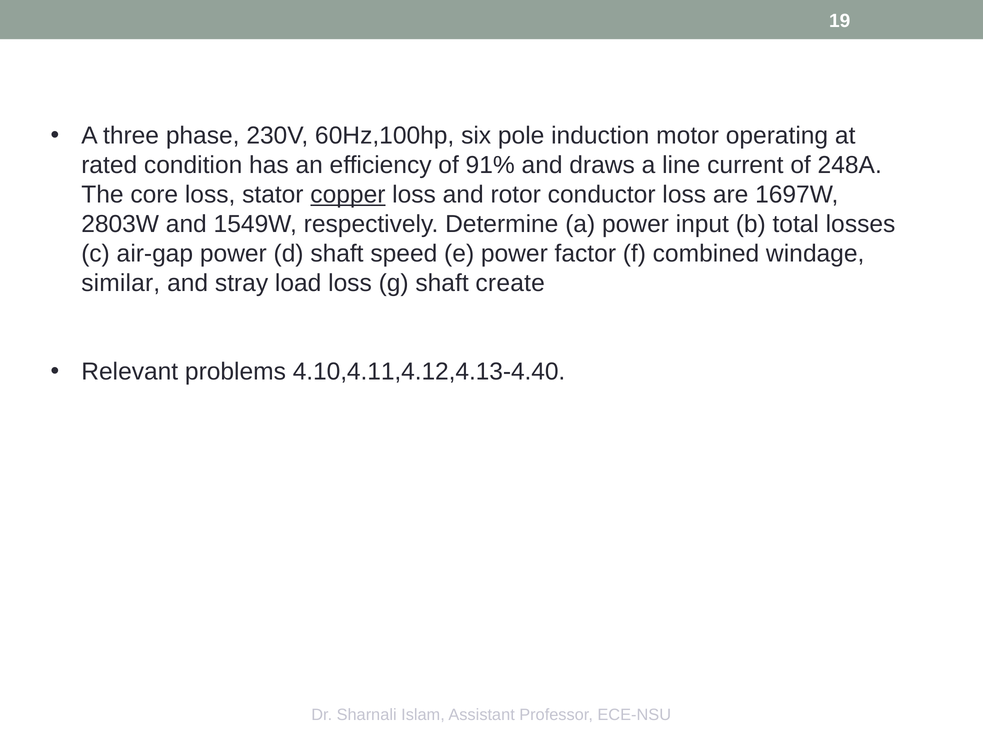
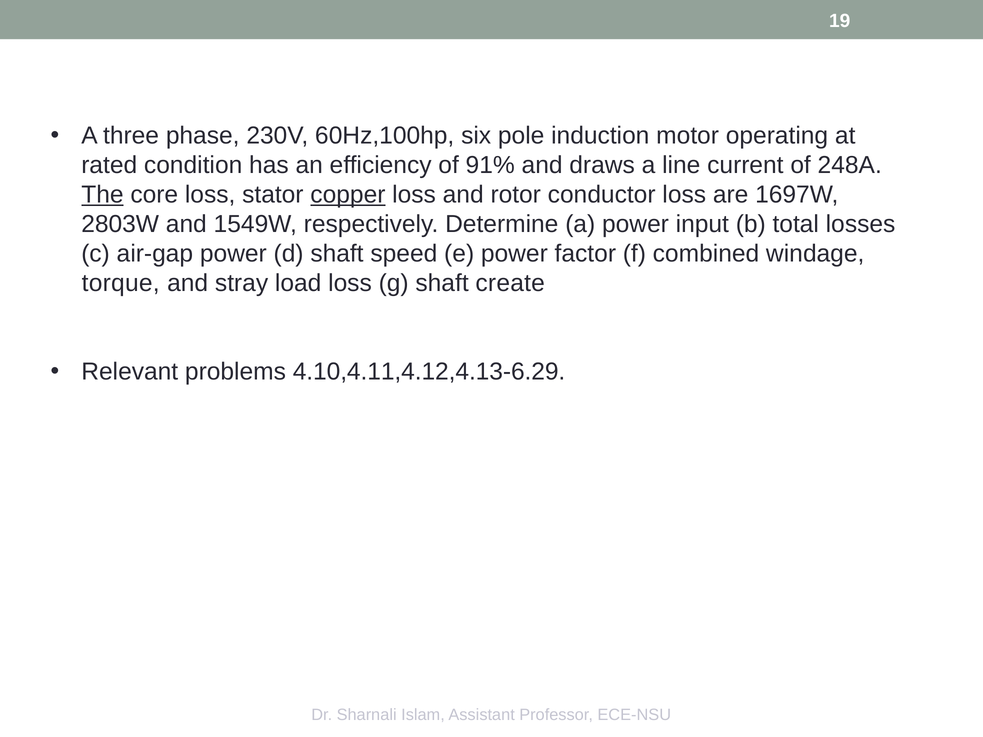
The underline: none -> present
similar: similar -> torque
4.10,4.11,4.12,4.13-4.40: 4.10,4.11,4.12,4.13-4.40 -> 4.10,4.11,4.12,4.13-6.29
